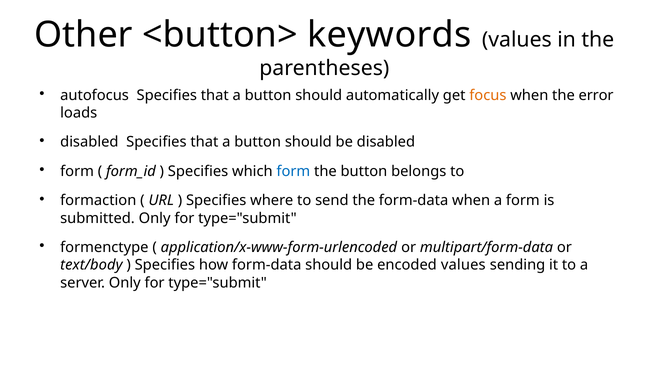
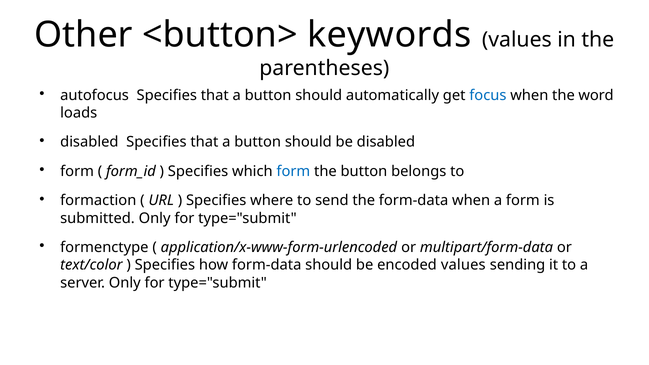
focus colour: orange -> blue
error: error -> word
text/body: text/body -> text/color
